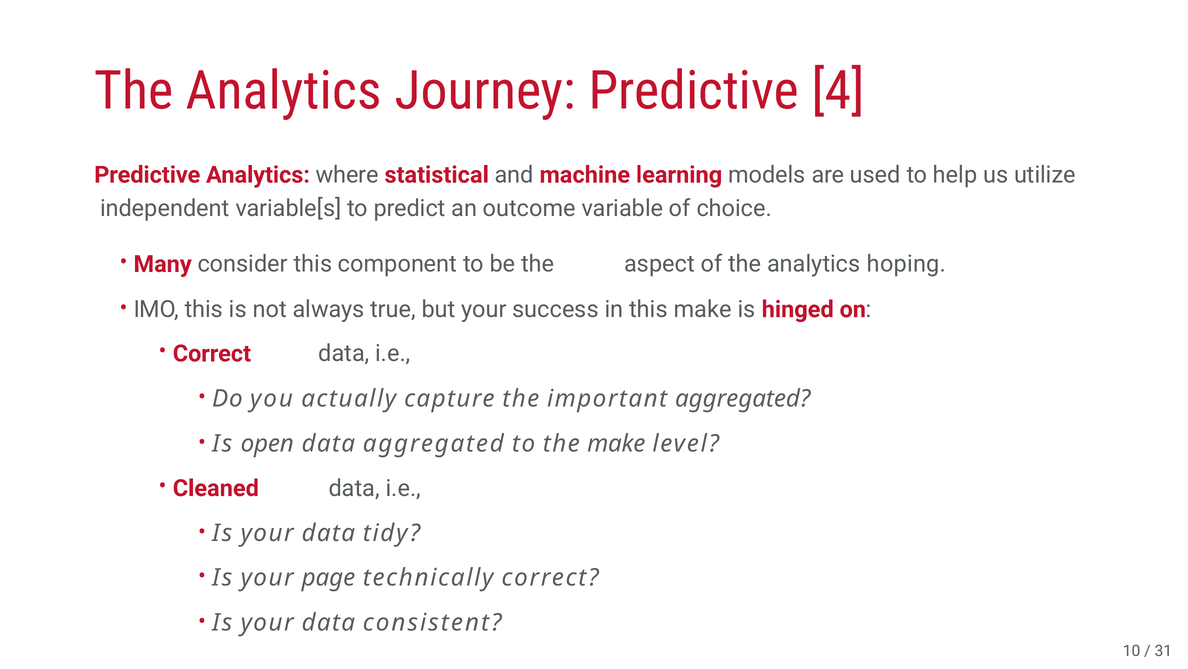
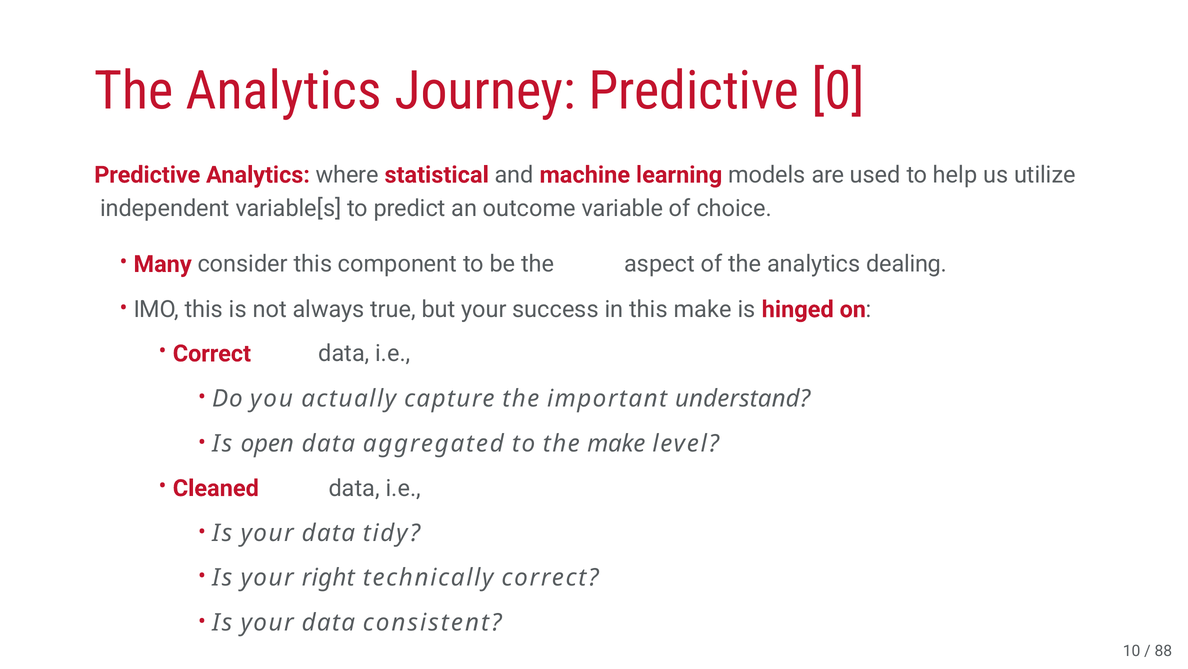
4: 4 -> 0
hoping: hoping -> dealing
important aggregated: aggregated -> understand
page: page -> right
31: 31 -> 88
